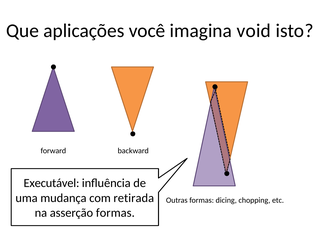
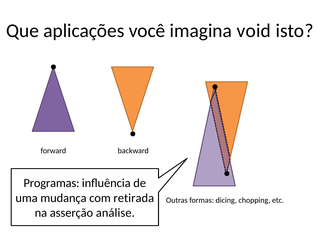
Executável: Executável -> Programas
asserção formas: formas -> análise
